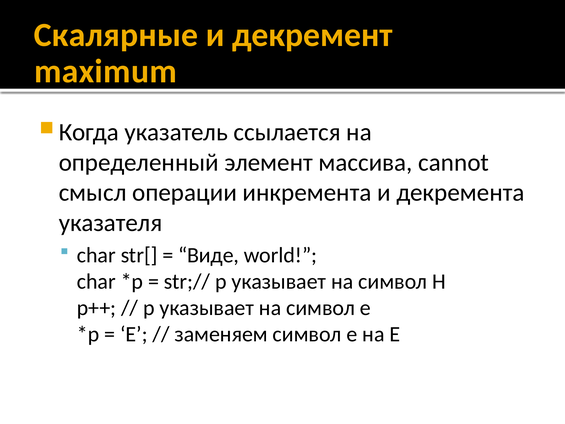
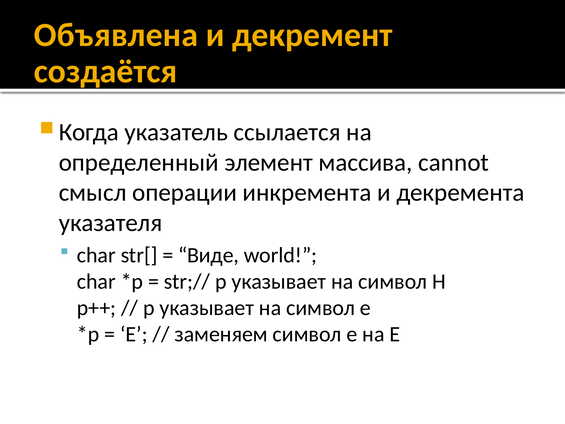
Скалярные: Скалярные -> Объявлена
maximum: maximum -> создаётся
